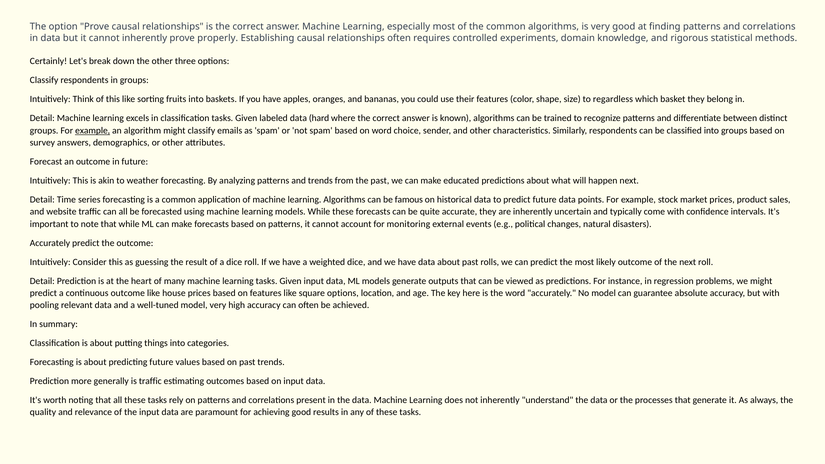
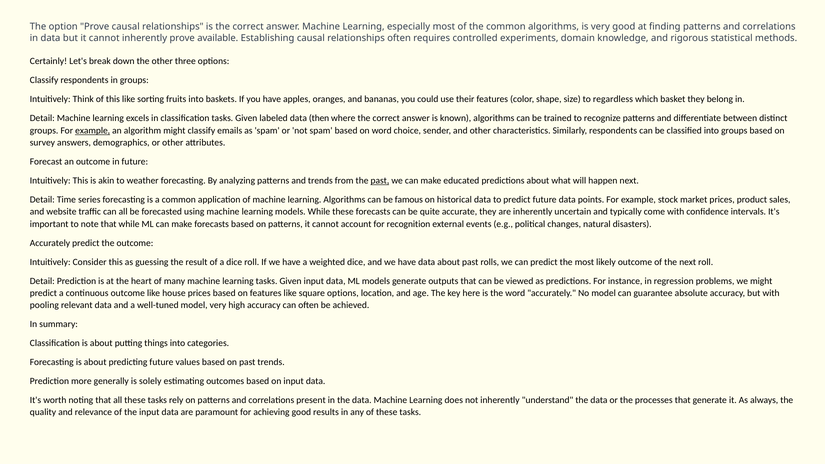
properly: properly -> available
hard: hard -> then
past at (380, 181) underline: none -> present
monitoring: monitoring -> recognition
is traffic: traffic -> solely
